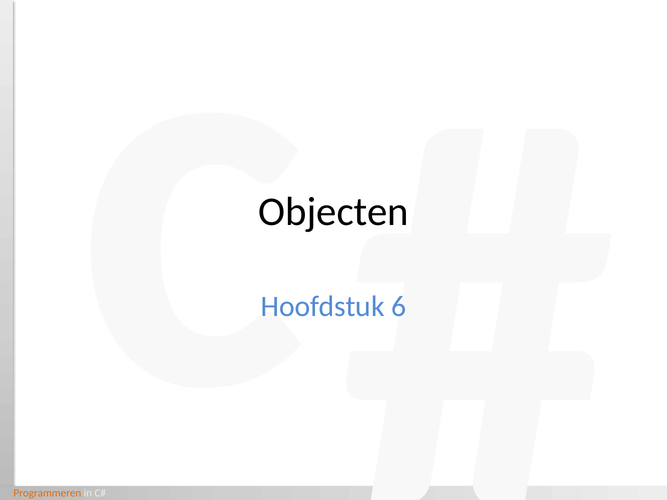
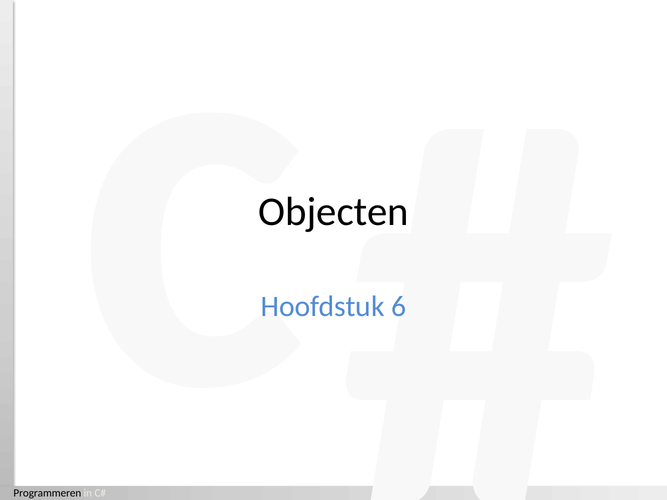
Programmeren colour: orange -> black
